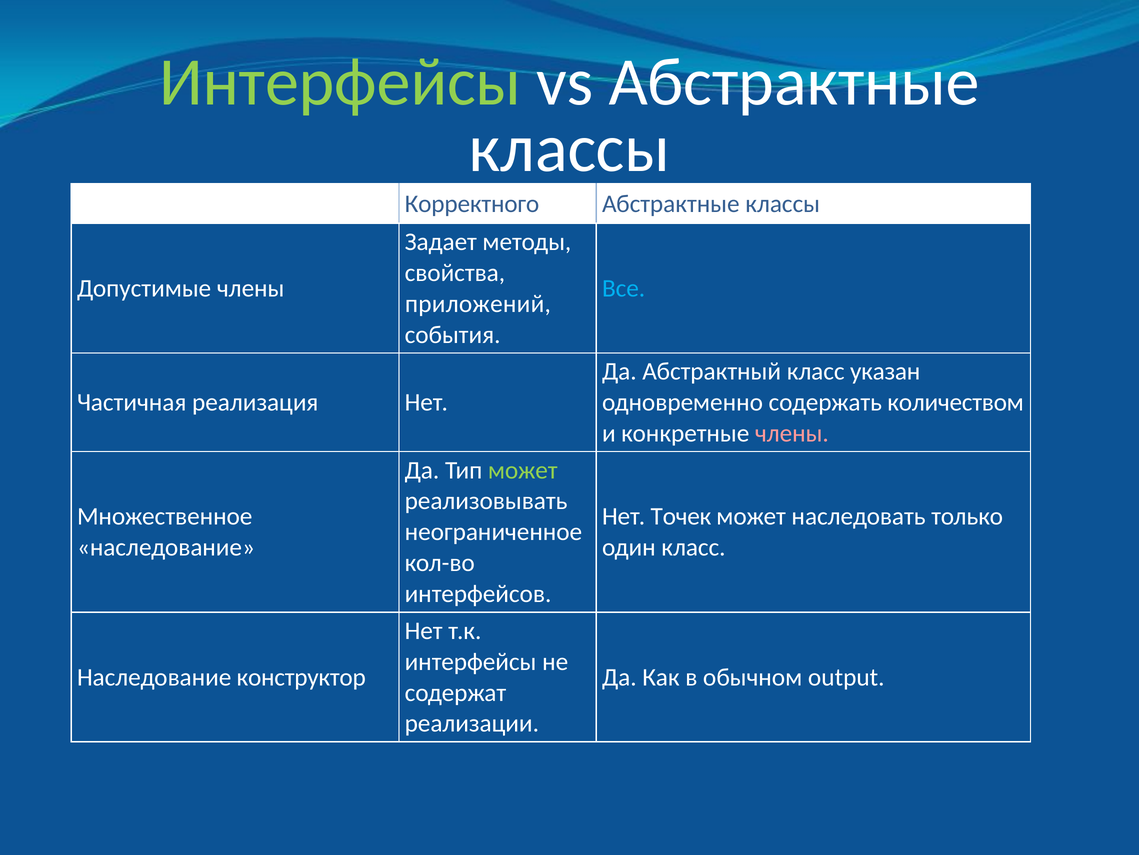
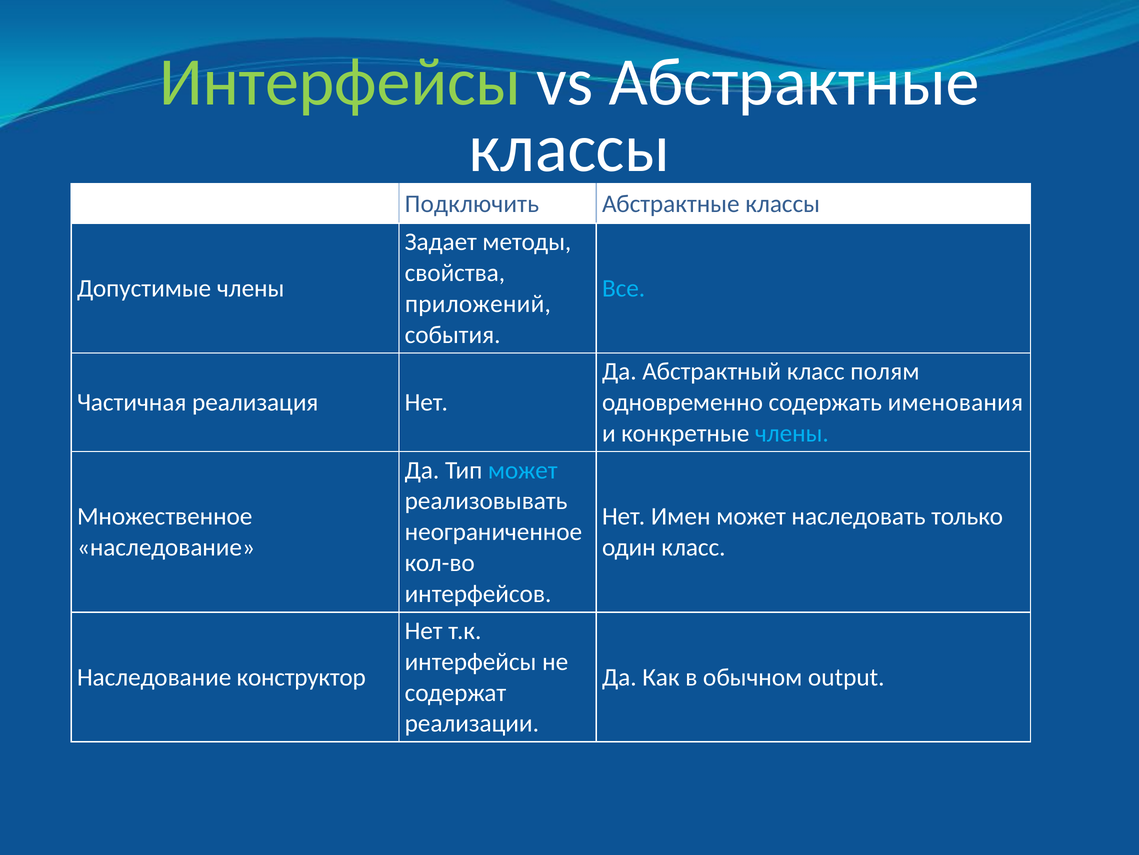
Корректного: Корректного -> Подключить
указан: указан -> полям
количеством: количеством -> именования
члены at (792, 433) colour: pink -> light blue
может at (523, 470) colour: light green -> light blue
Точек: Точек -> Имен
